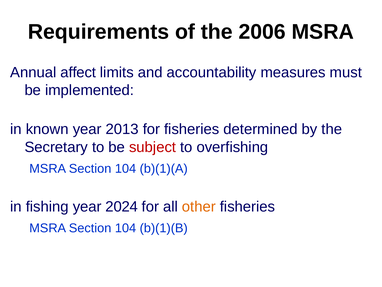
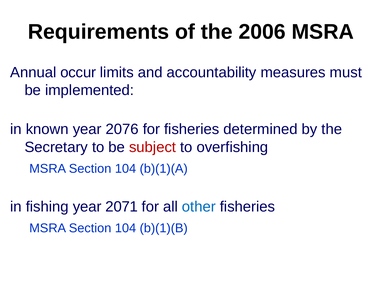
affect: affect -> occur
2013: 2013 -> 2076
2024: 2024 -> 2071
other colour: orange -> blue
